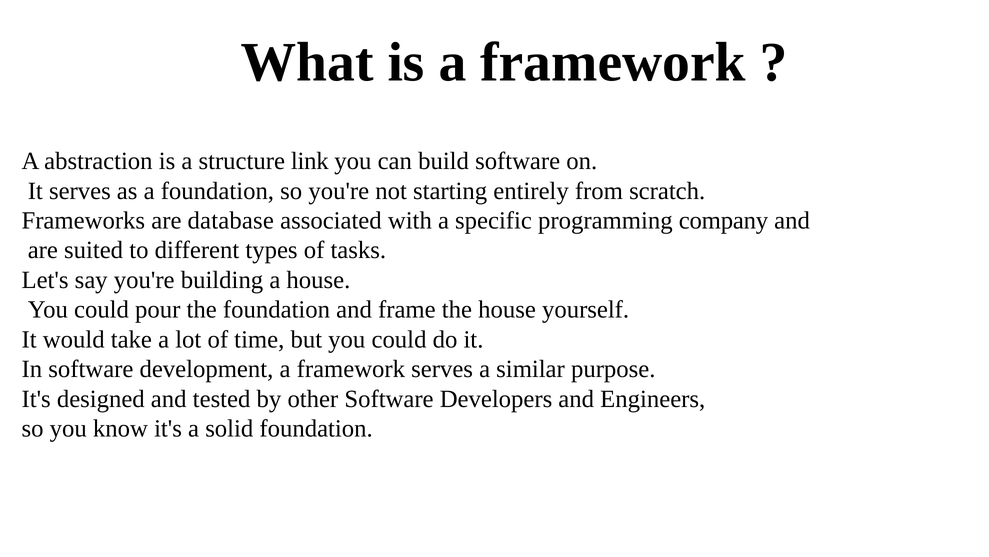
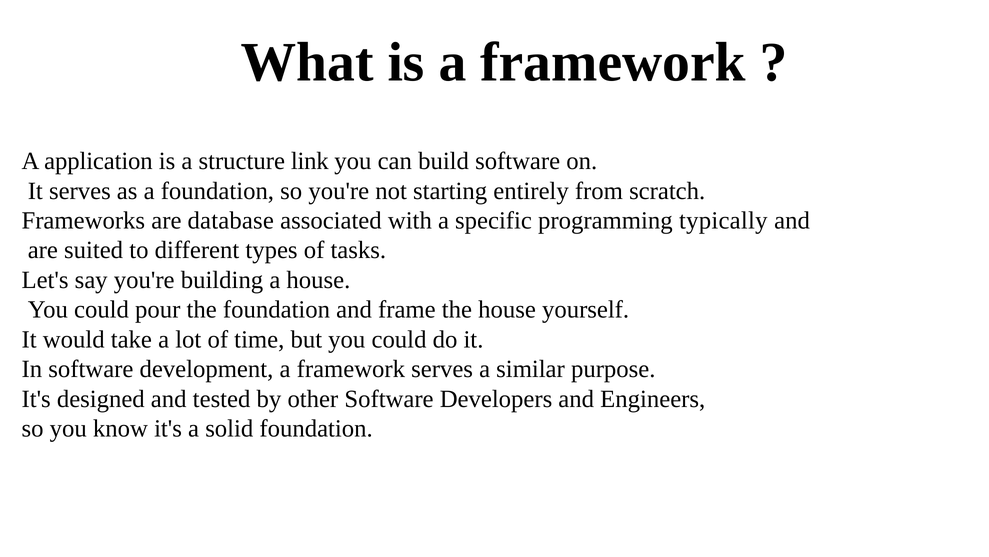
abstraction: abstraction -> application
company: company -> typically
